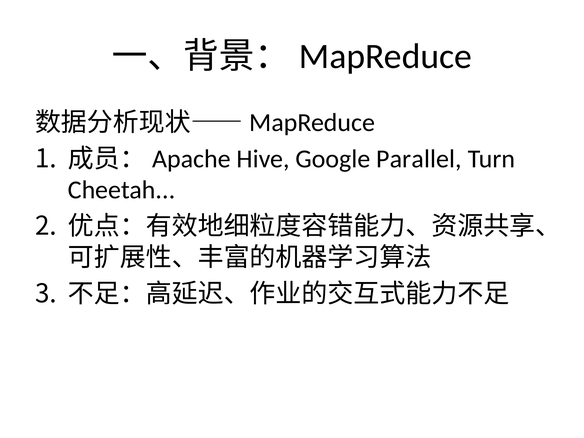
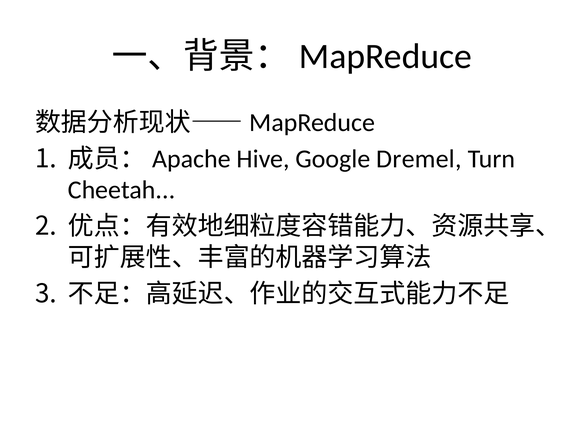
Parallel: Parallel -> Dremel
